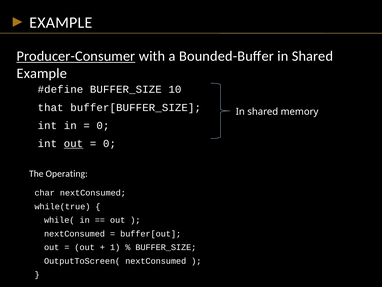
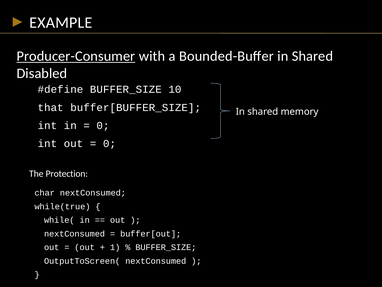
Example at (42, 73): Example -> Disabled
out at (73, 143) underline: present -> none
Operating: Operating -> Protection
